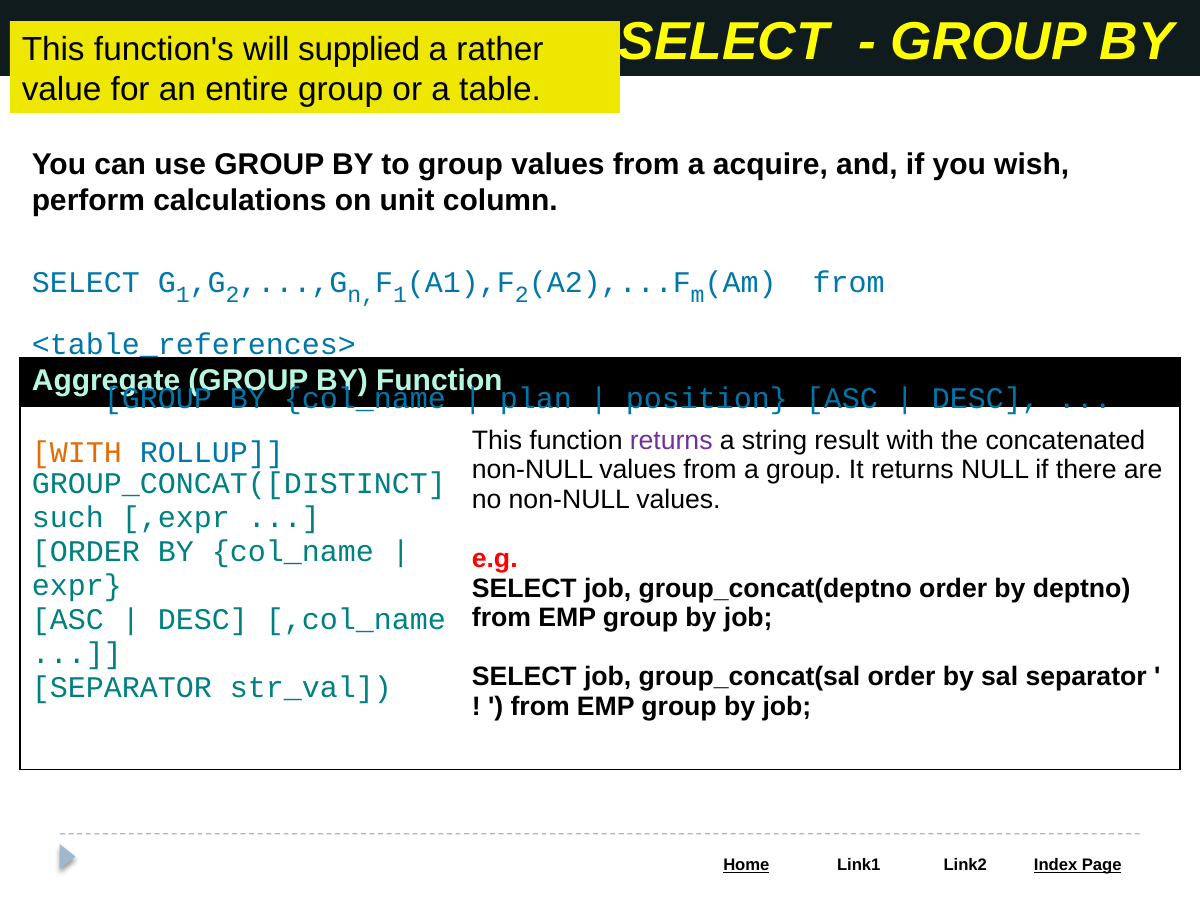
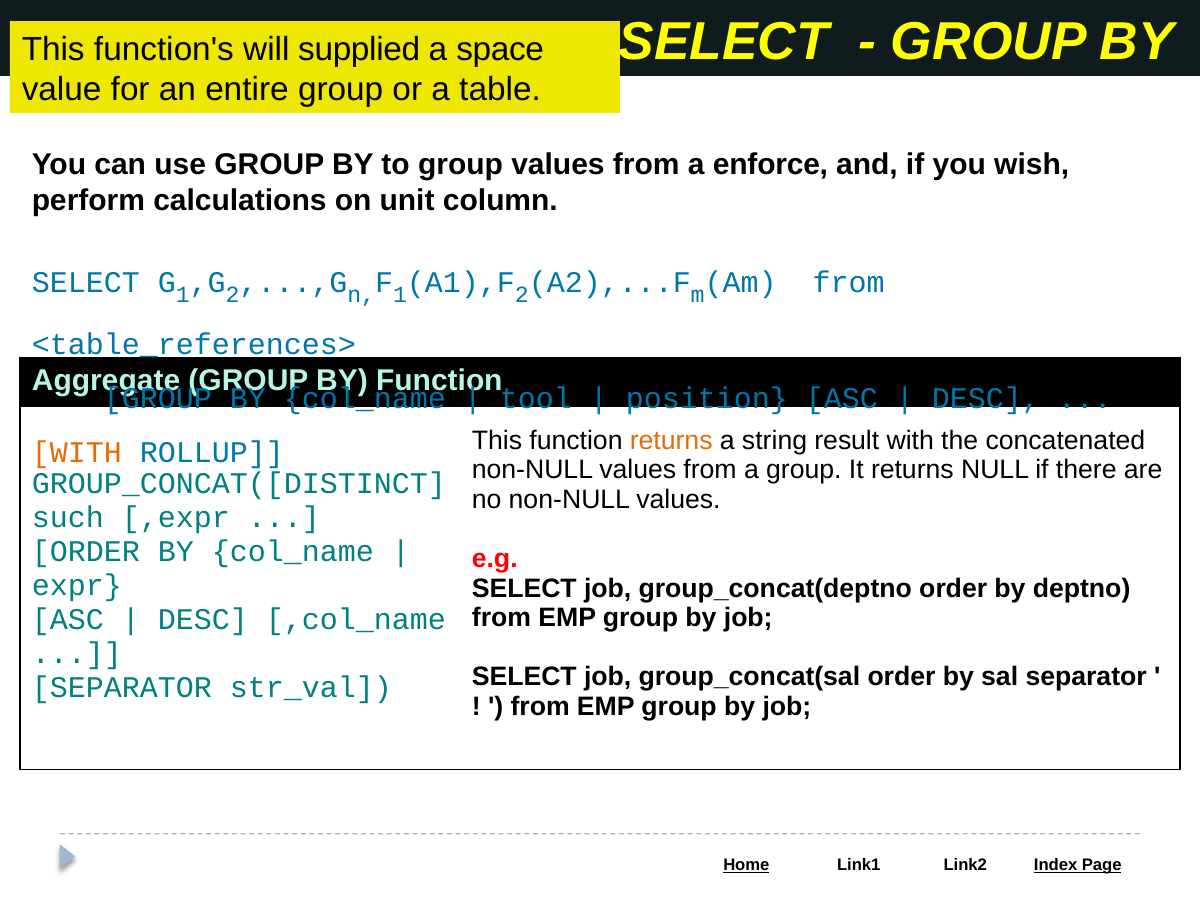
rather: rather -> space
acquire: acquire -> enforce
plan: plan -> tool
returns at (671, 440) colour: purple -> orange
